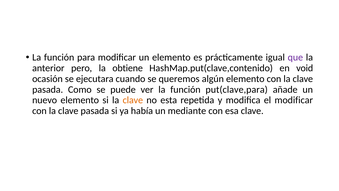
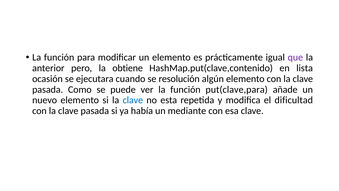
void: void -> lista
queremos: queremos -> resolución
clave at (133, 100) colour: orange -> blue
el modificar: modificar -> dificultad
